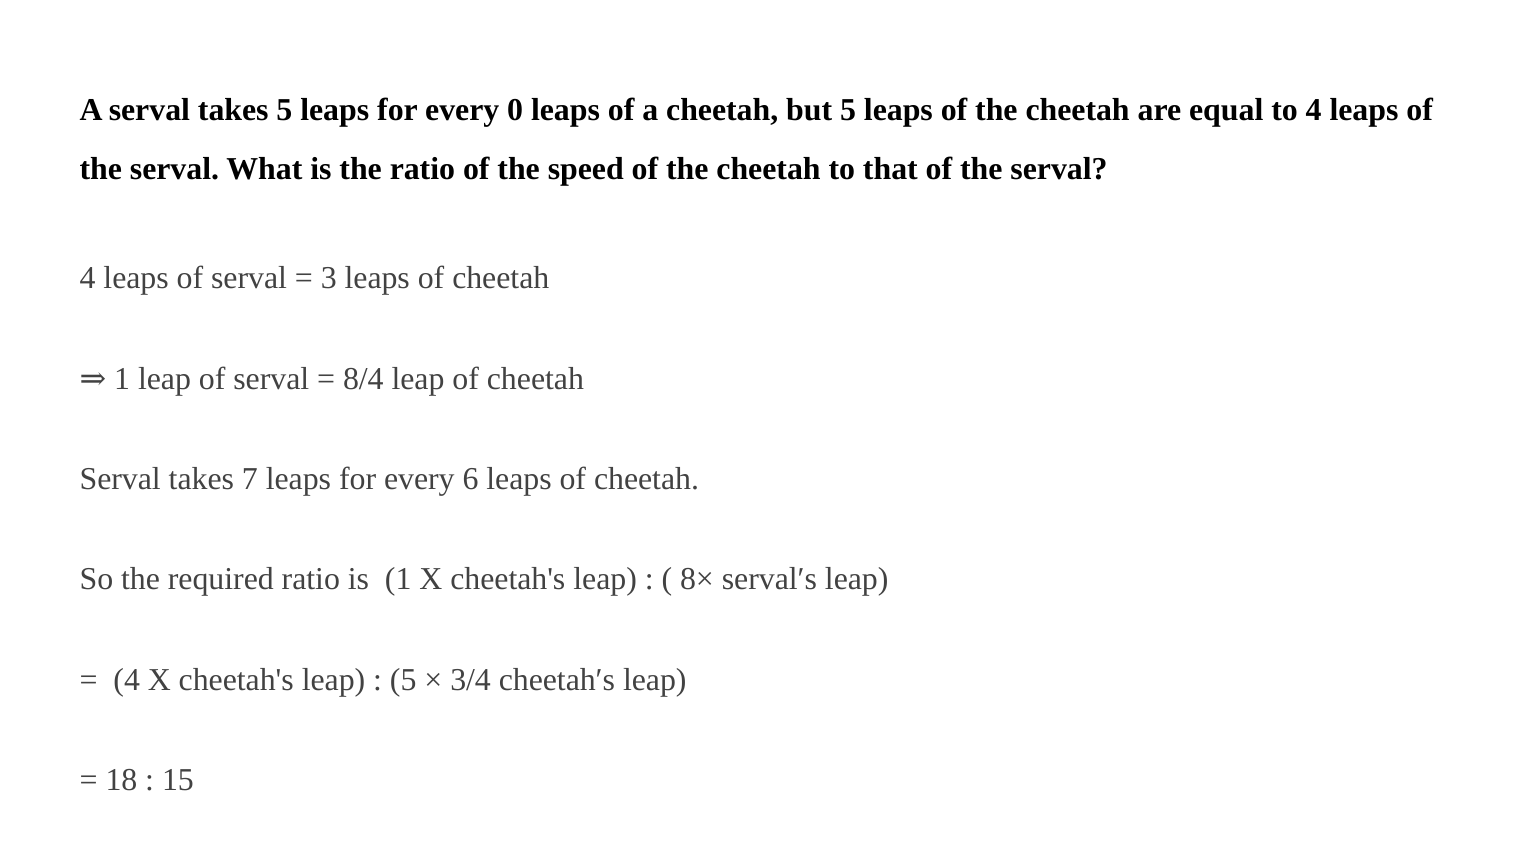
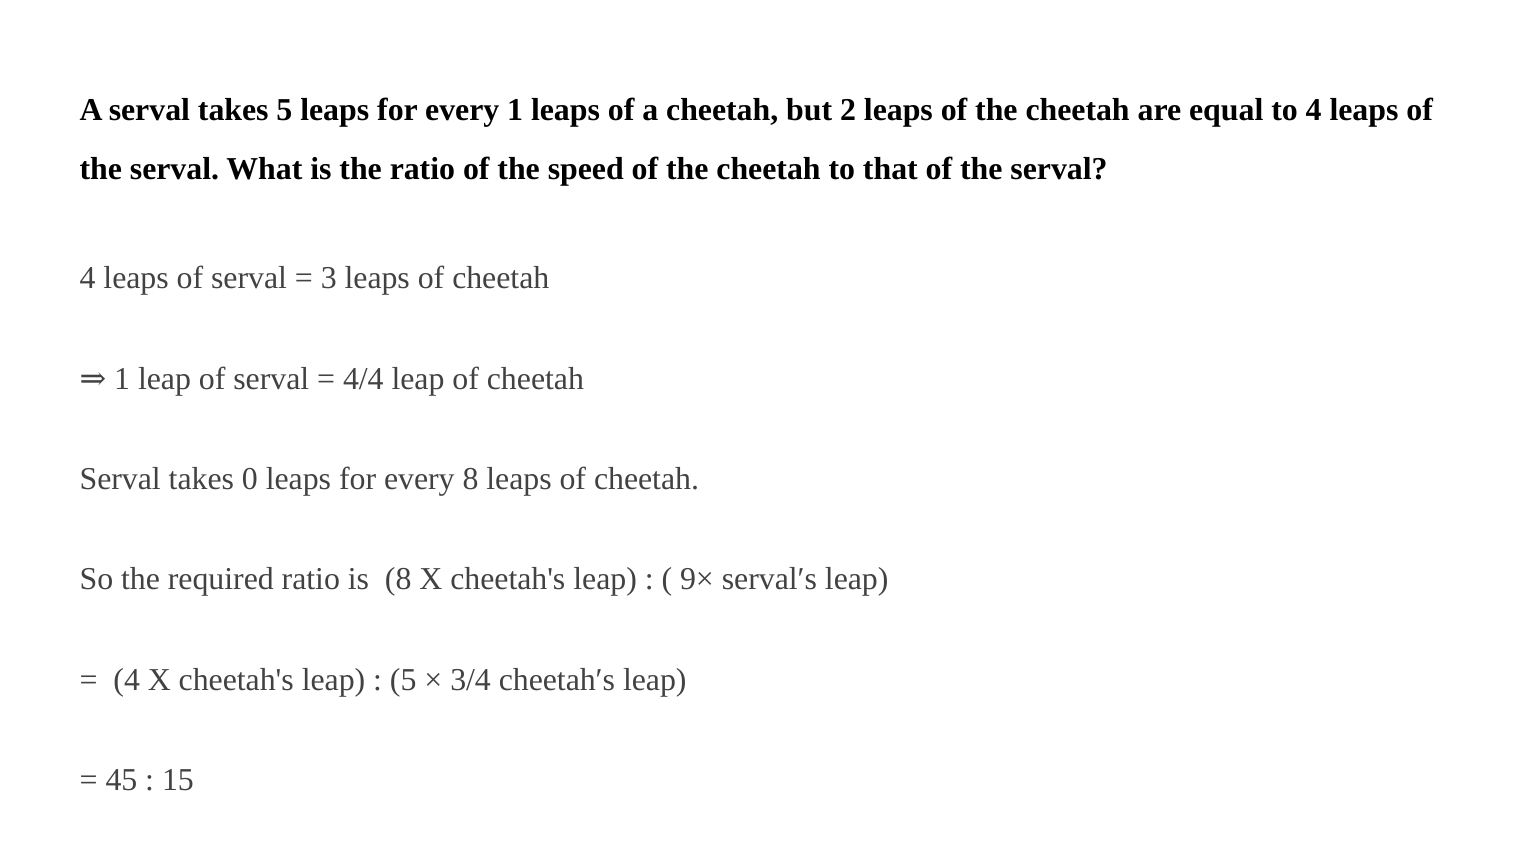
0: 0 -> 1
but 5: 5 -> 2
8/4: 8/4 -> 4/4
7: 7 -> 0
every 6: 6 -> 8
is 1: 1 -> 8
8×: 8× -> 9×
18: 18 -> 45
